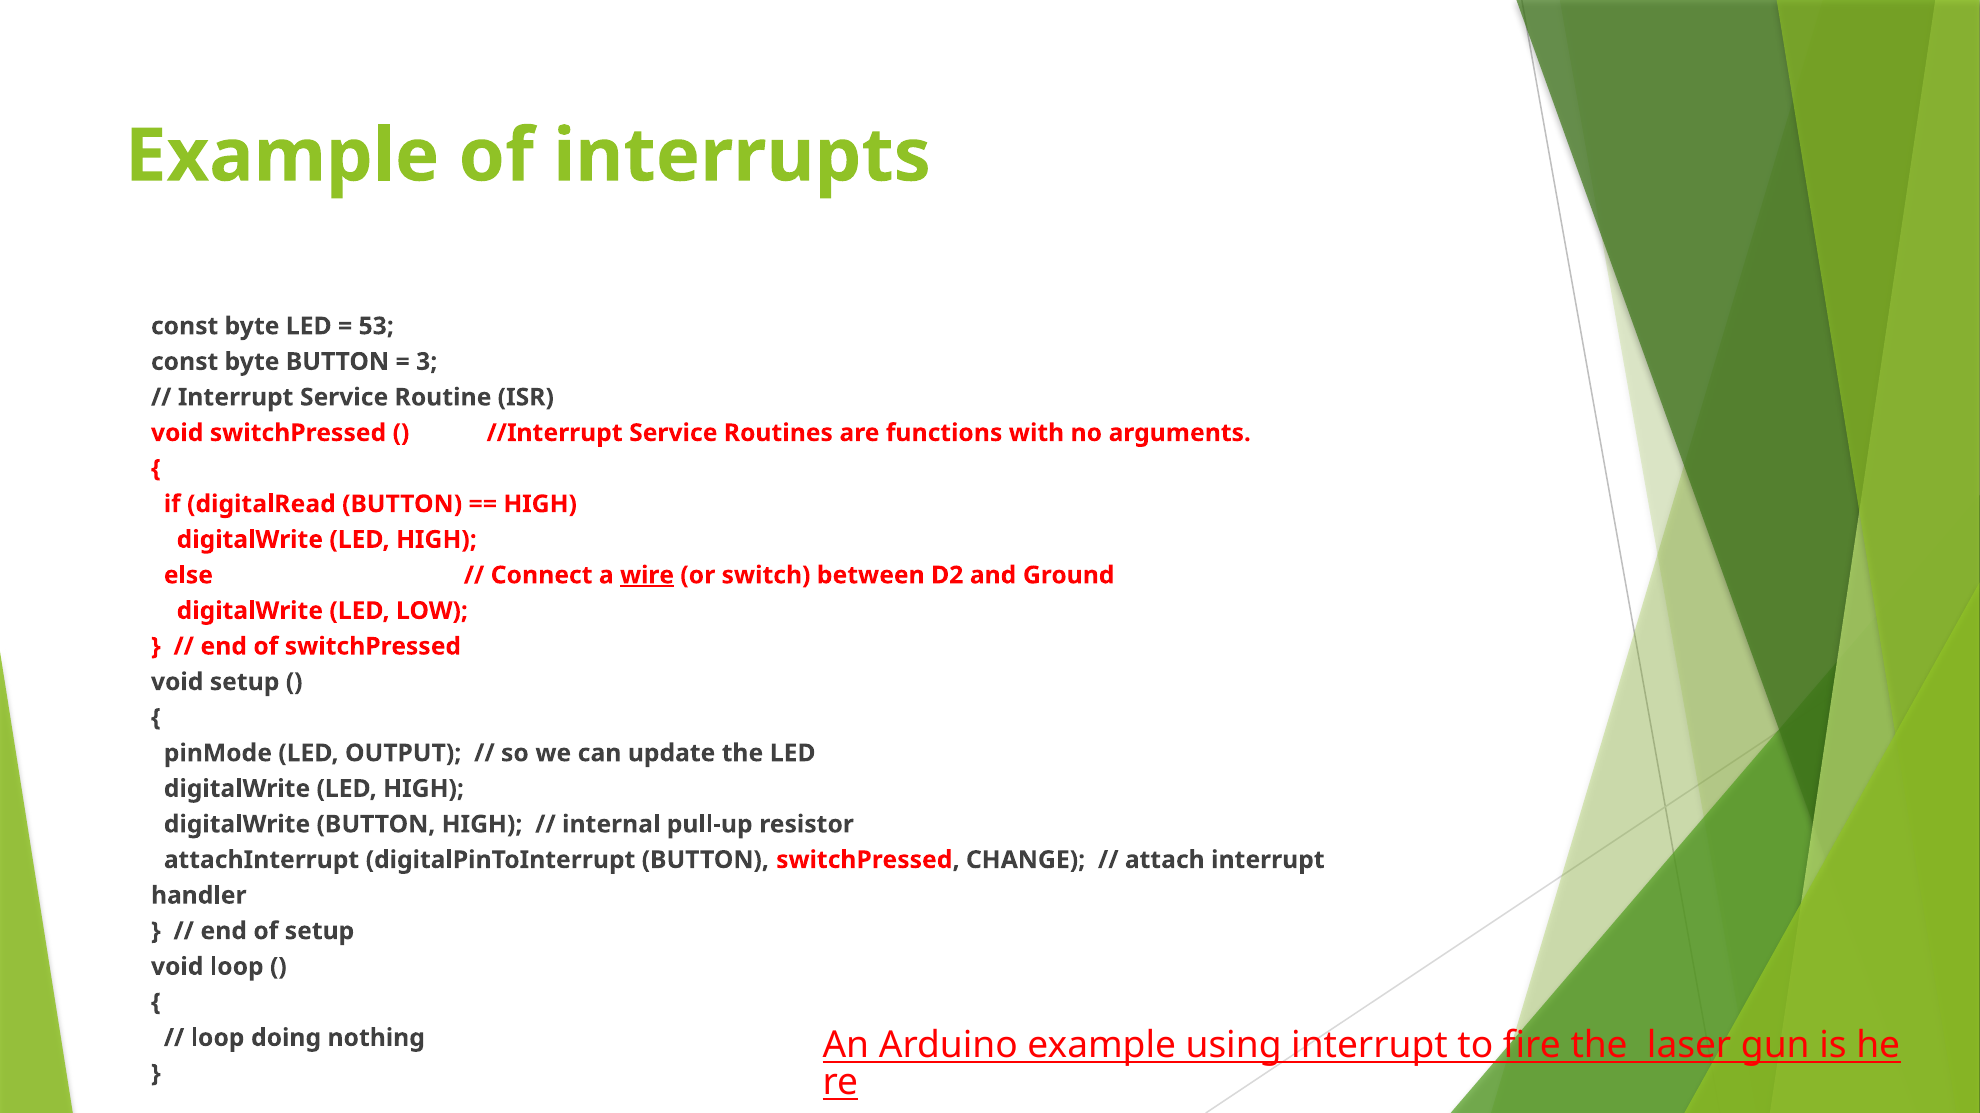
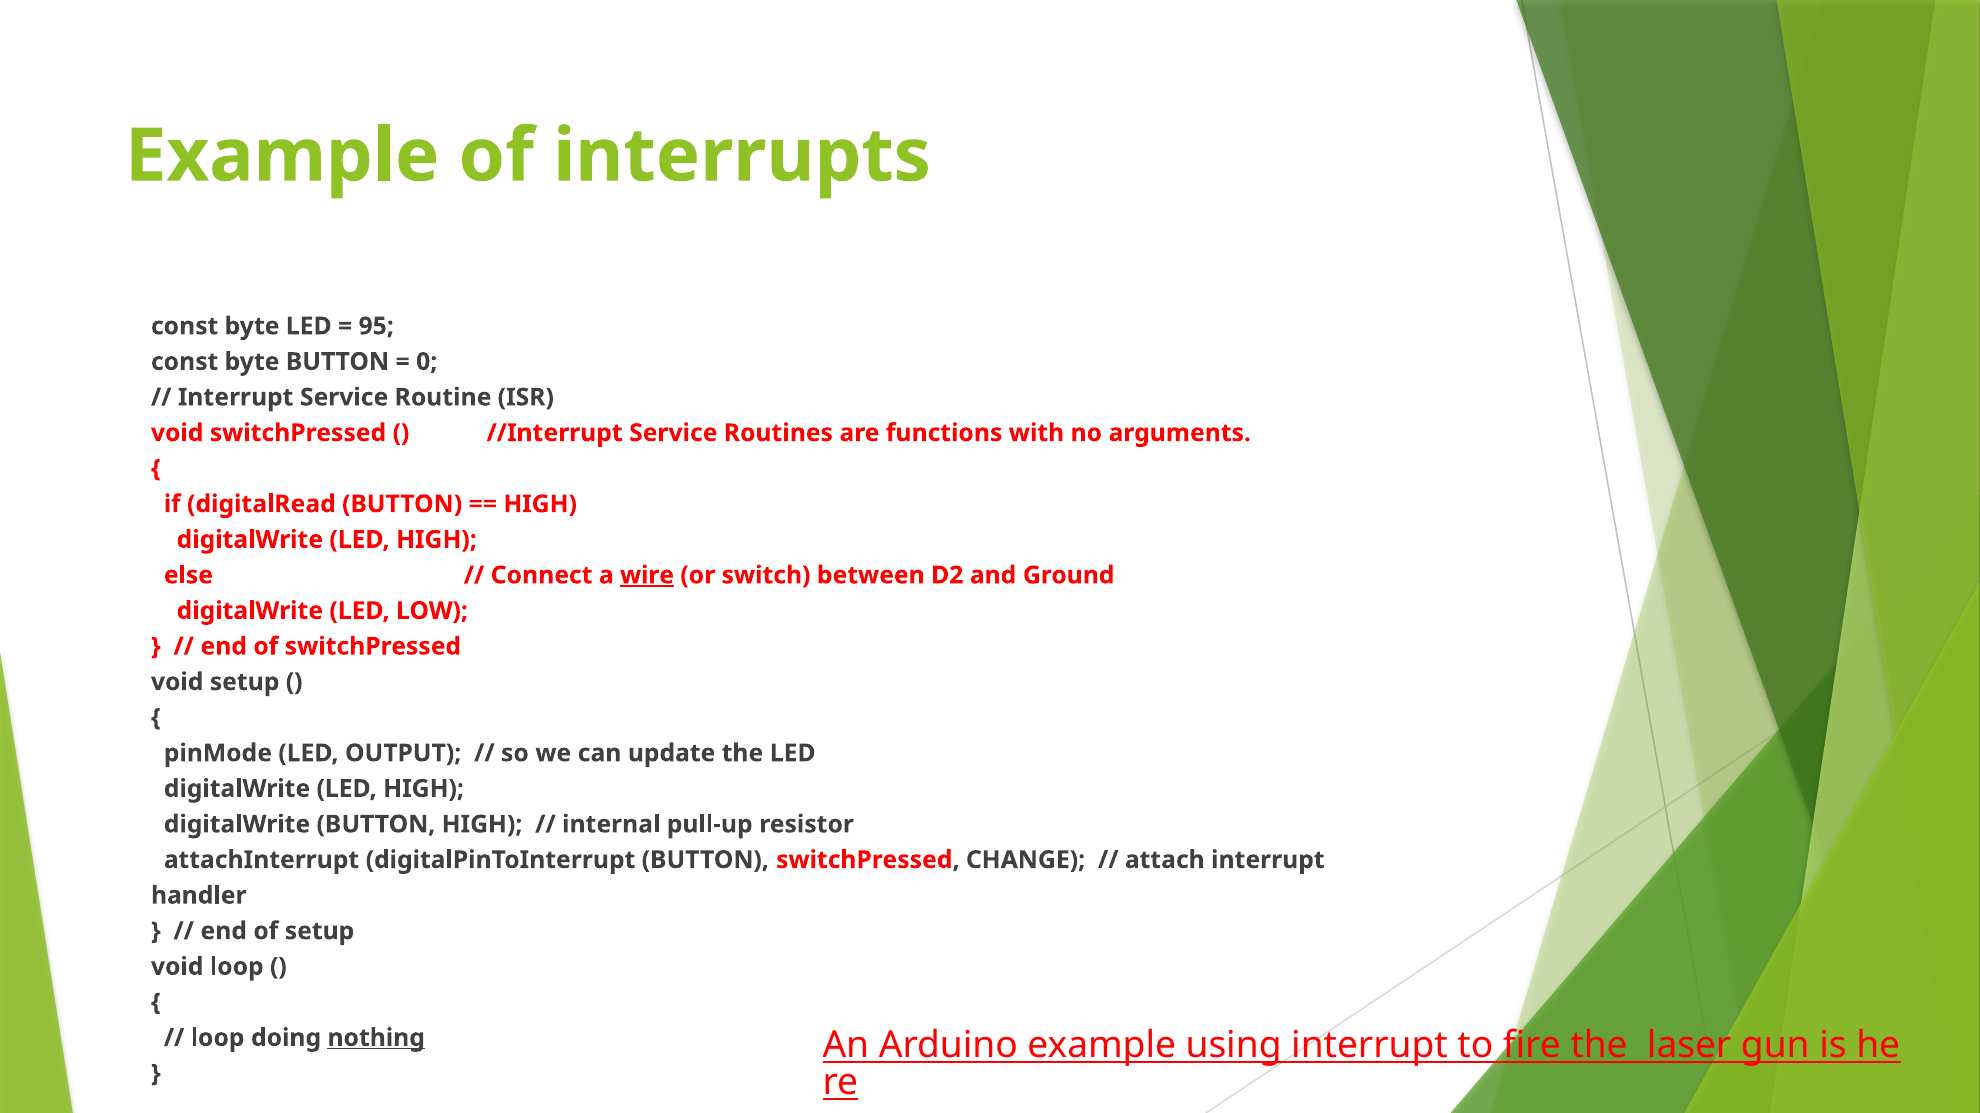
53: 53 -> 95
3: 3 -> 0
nothing underline: none -> present
